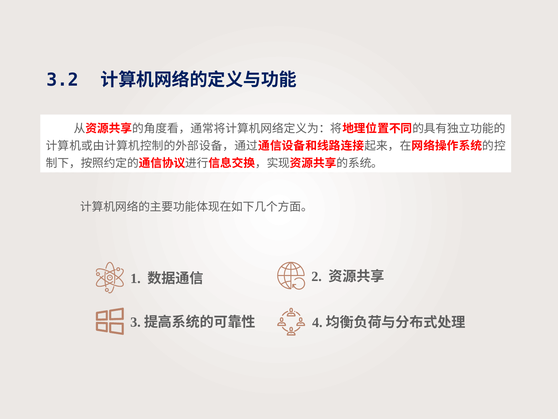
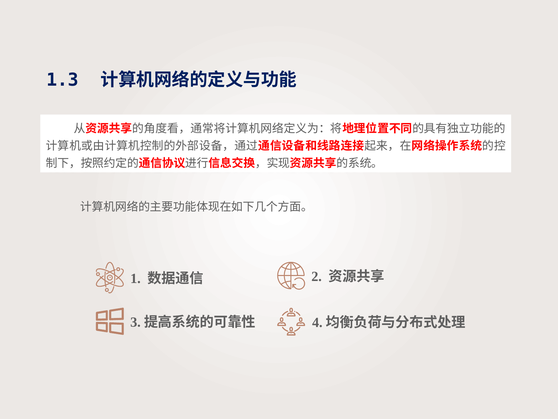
3.2: 3.2 -> 1.3
